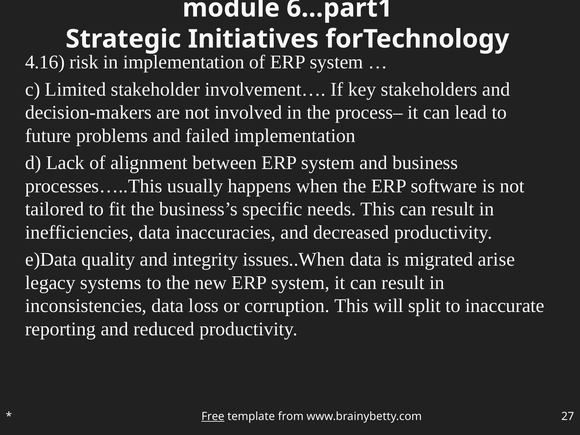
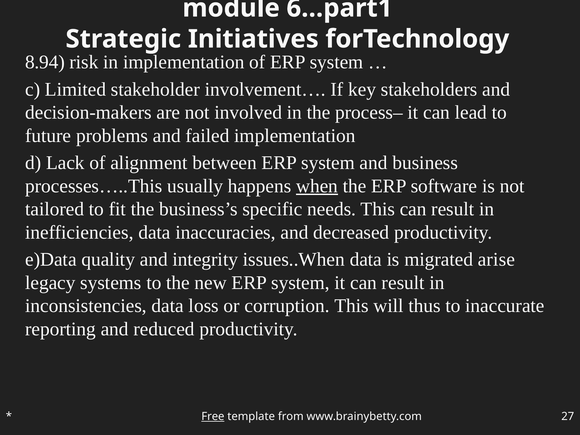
4.16: 4.16 -> 8.94
when underline: none -> present
split: split -> thus
